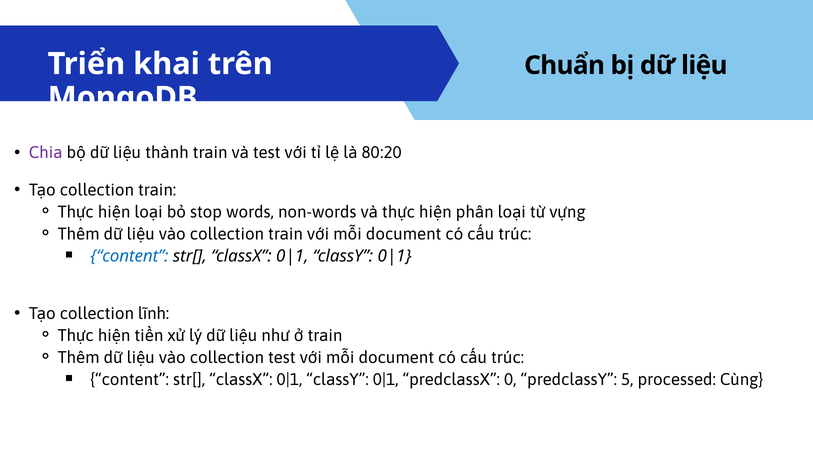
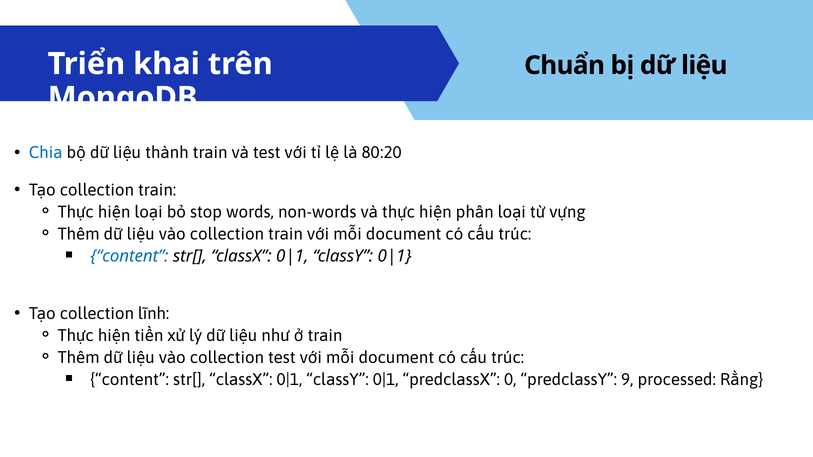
Chia colour: purple -> blue
5: 5 -> 9
Cùng: Cùng -> Rằng
